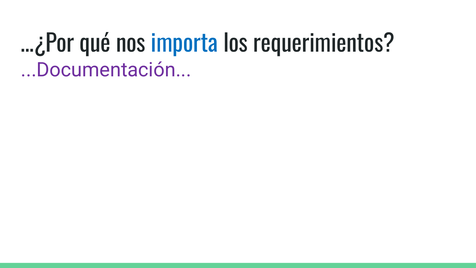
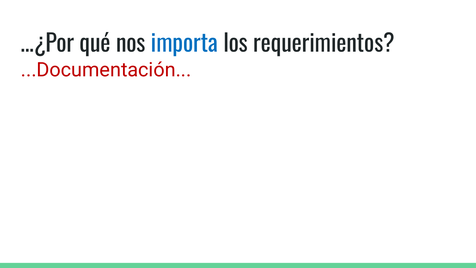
...Documentación colour: purple -> red
